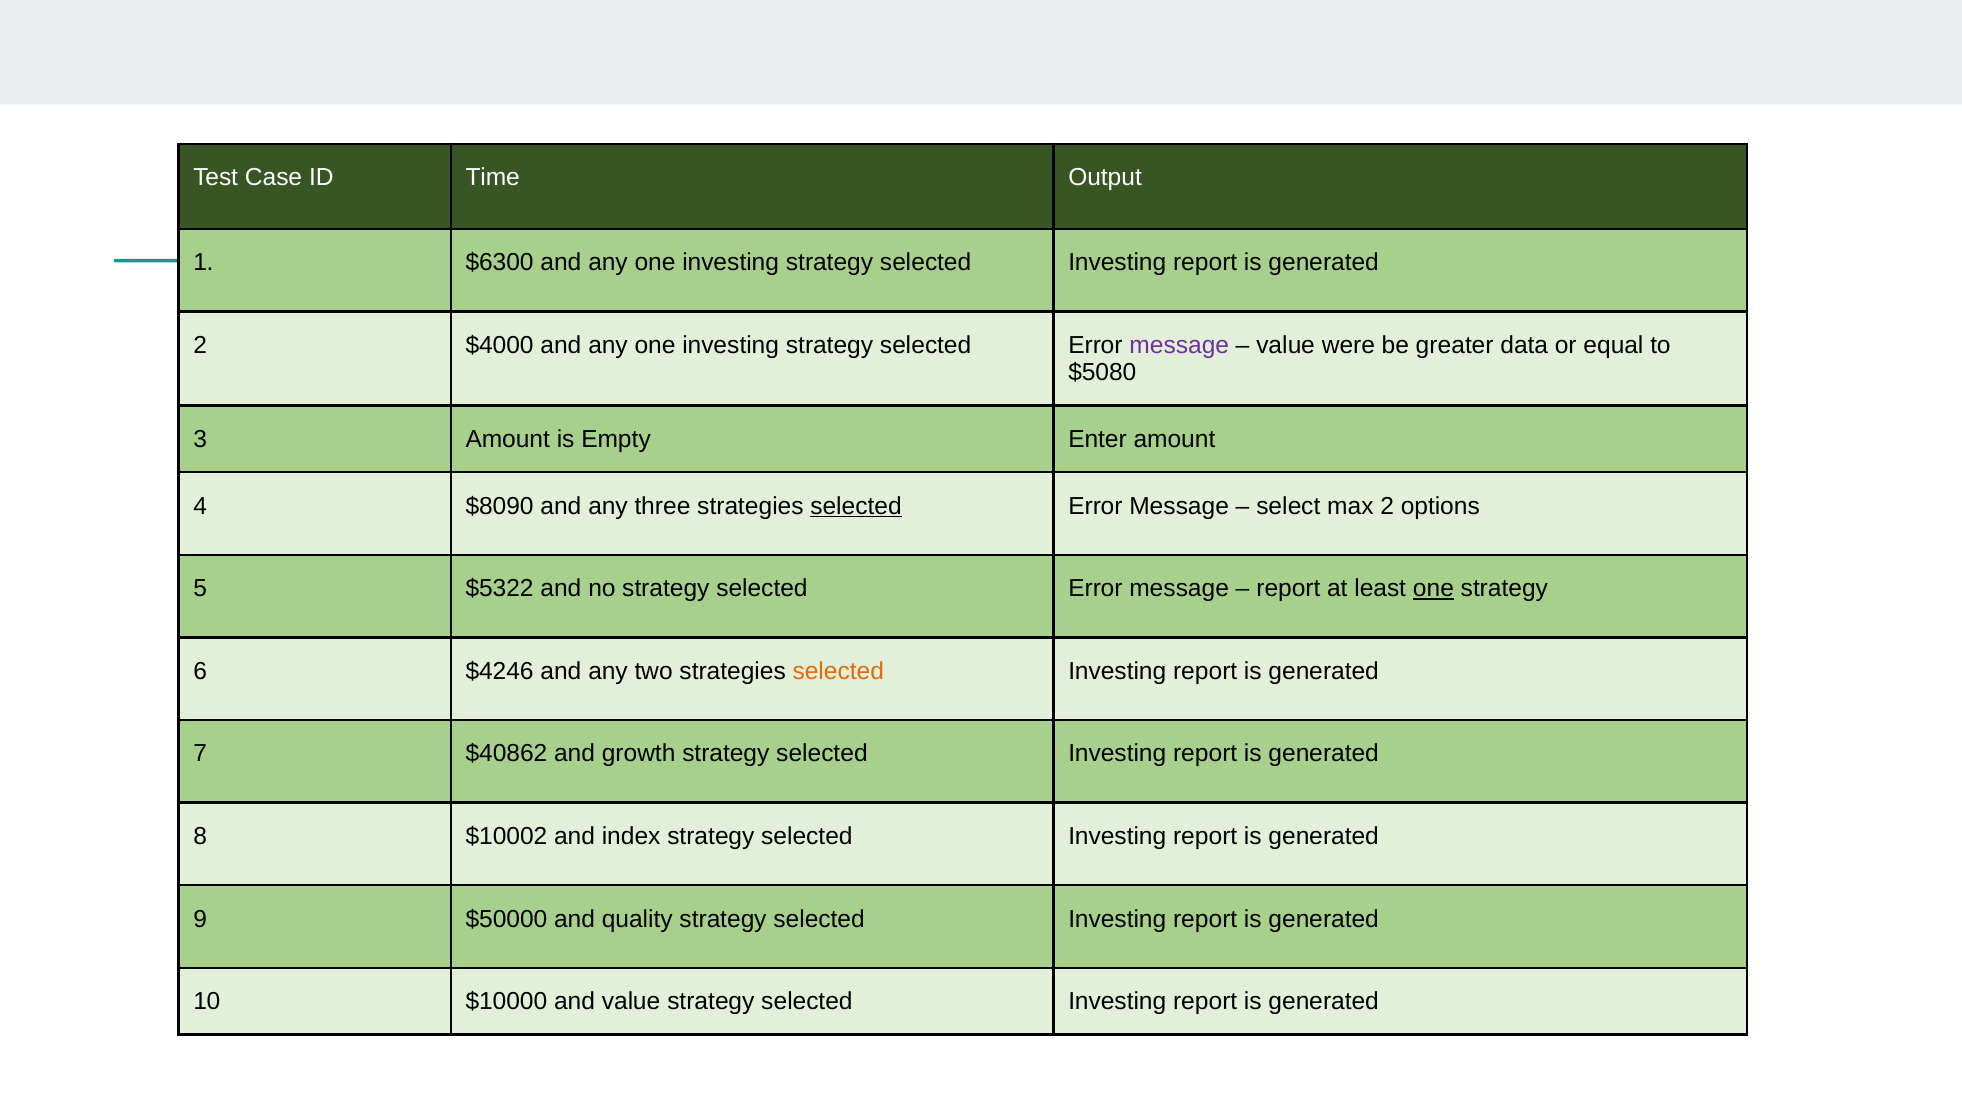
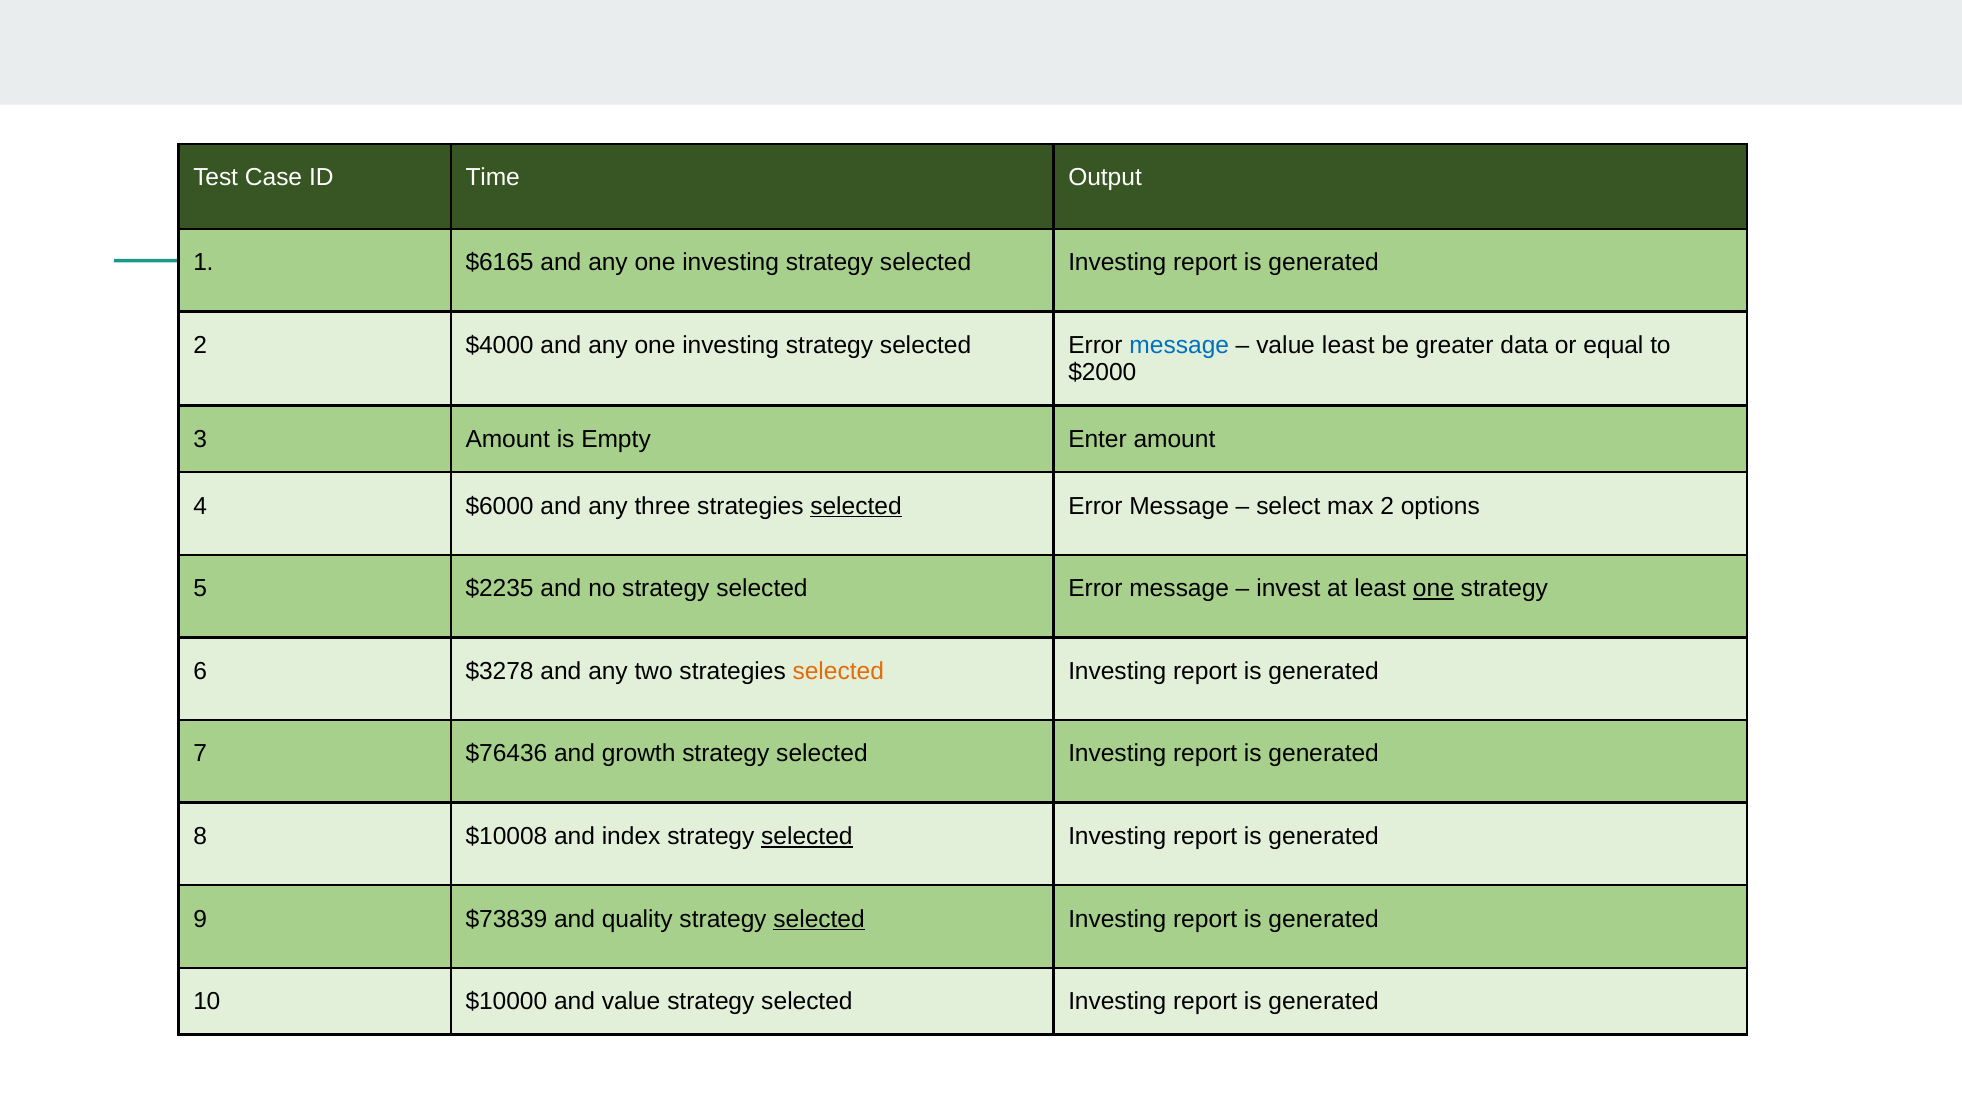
$6300: $6300 -> $6165
message at (1179, 345) colour: purple -> blue
value were: were -> least
$5080: $5080 -> $2000
$8090: $8090 -> $6000
$5322: $5322 -> $2235
report at (1288, 588): report -> invest
$4246: $4246 -> $3278
$40862: $40862 -> $76436
$10002: $10002 -> $10008
selected at (807, 836) underline: none -> present
$50000: $50000 -> $73839
selected at (819, 919) underline: none -> present
